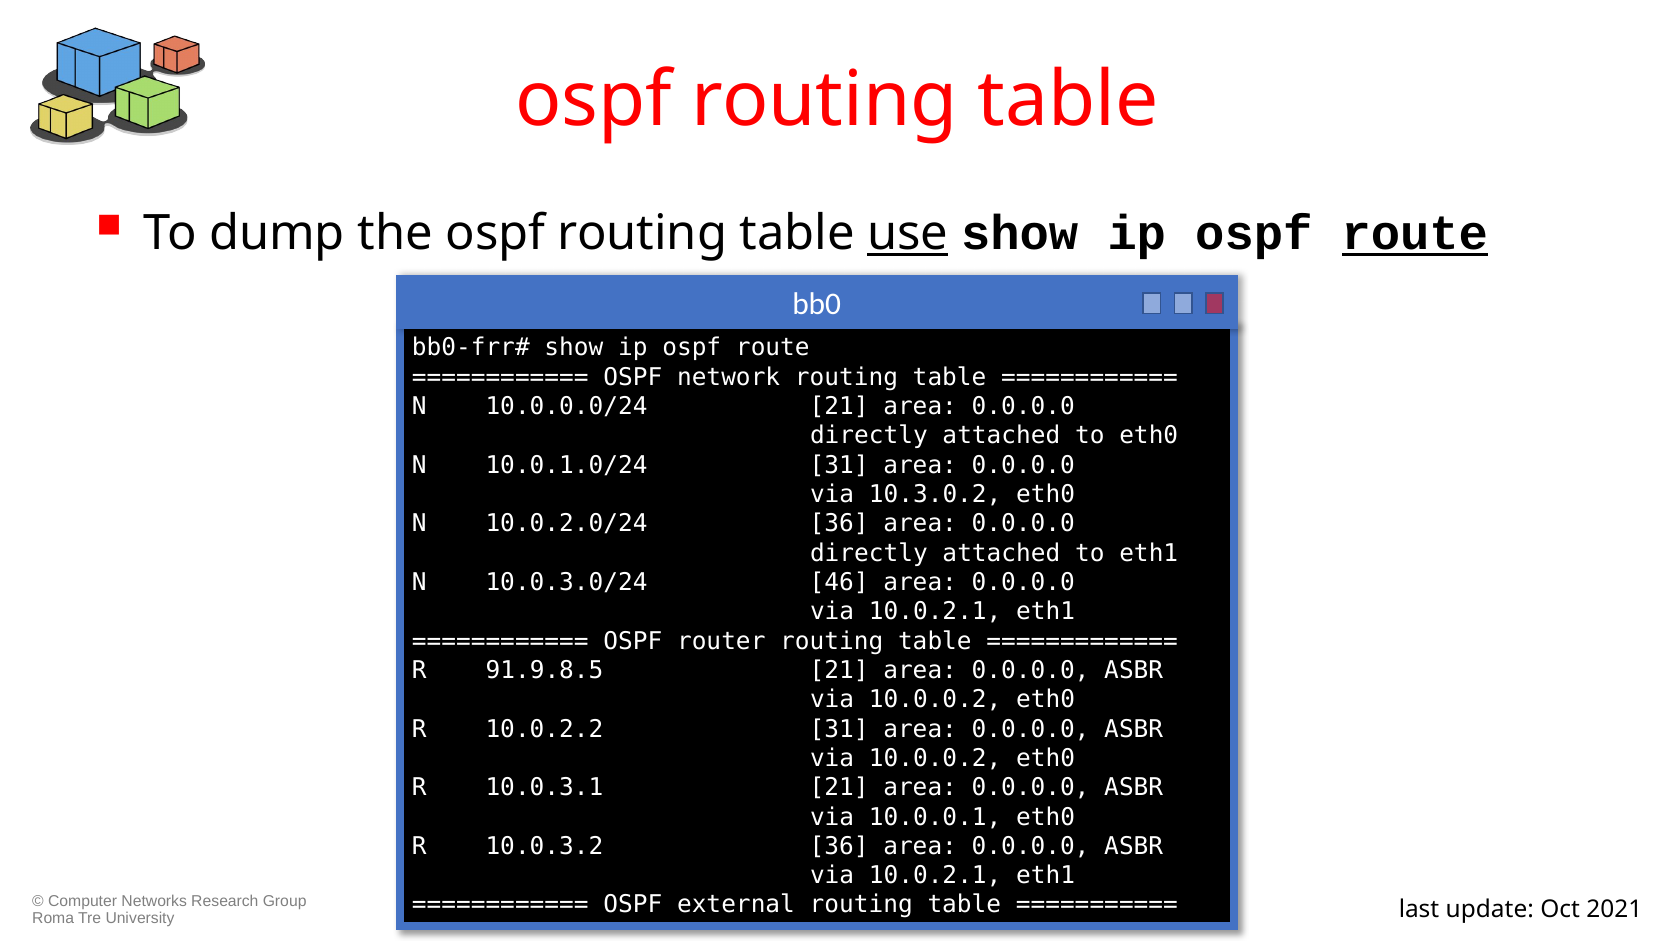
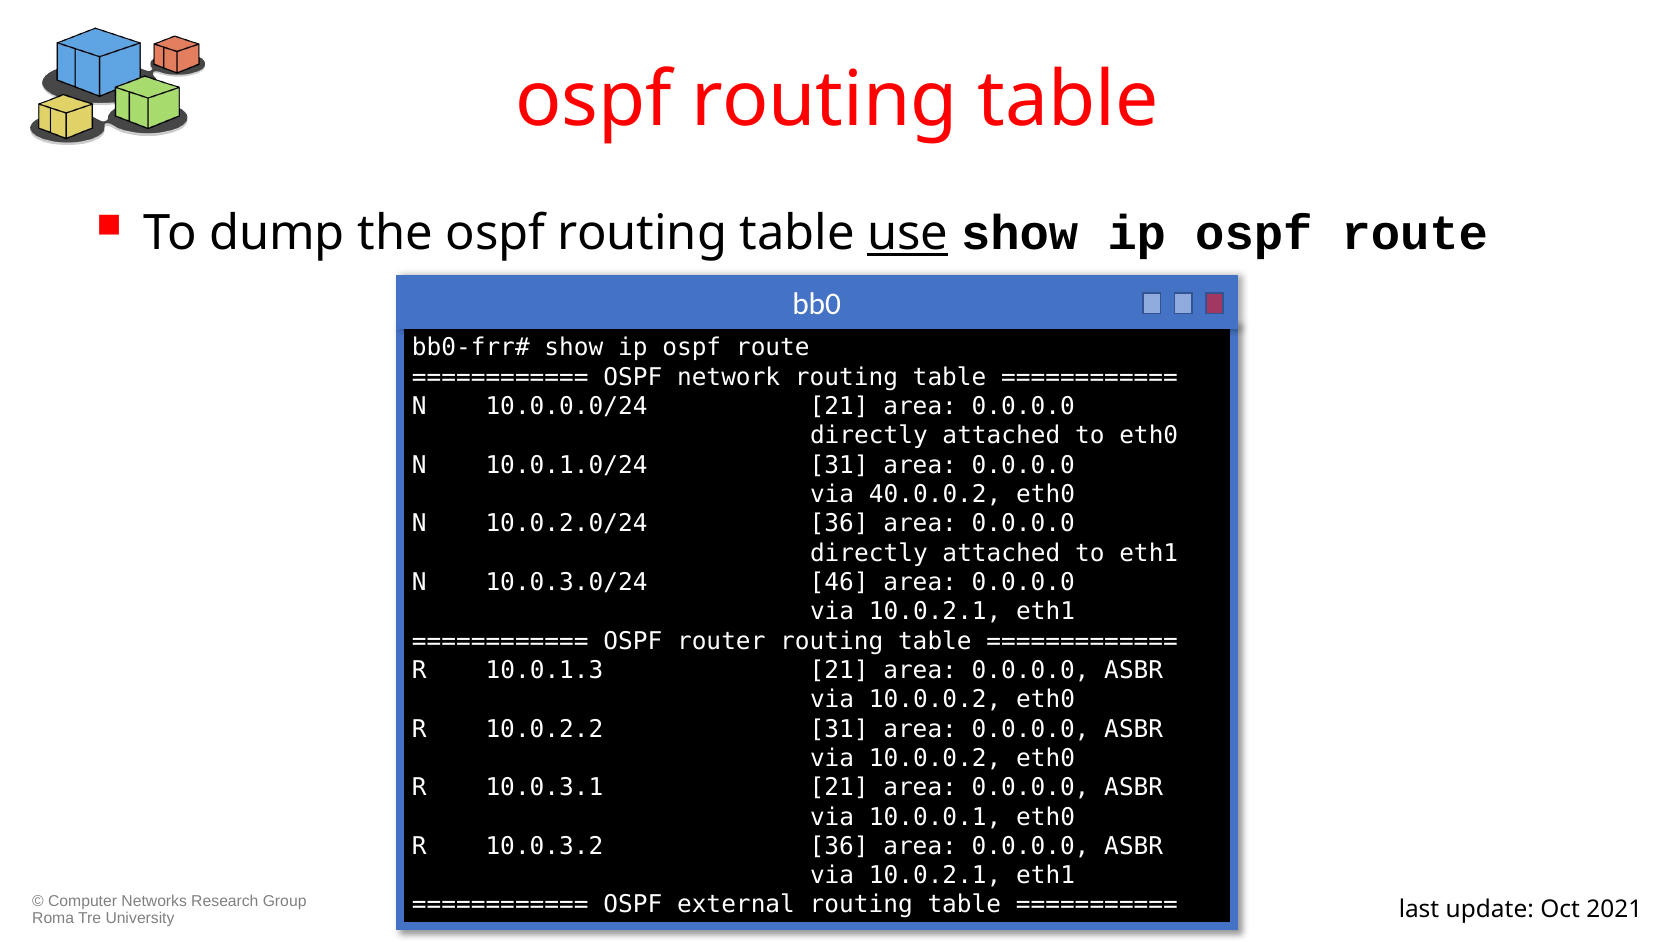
route at (1415, 233) underline: present -> none
10.3.0.2: 10.3.0.2 -> 40.0.0.2
91.9.8.5: 91.9.8.5 -> 10.0.1.3
